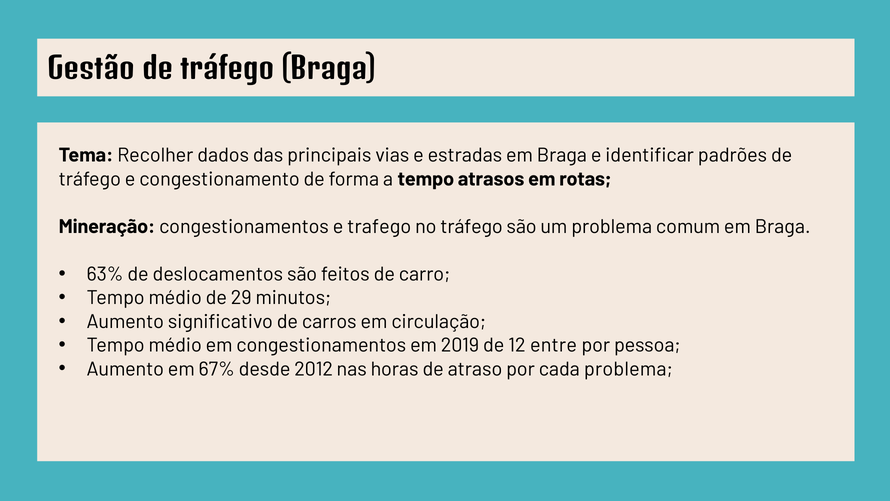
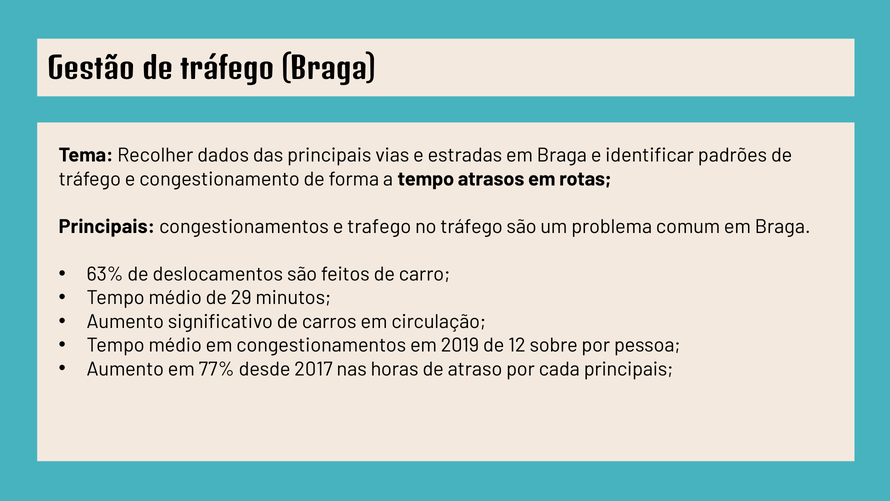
Mineração at (107, 227): Mineração -> Principais
entre: entre -> sobre
67%: 67% -> 77%
2012: 2012 -> 2017
cada problema: problema -> principais
